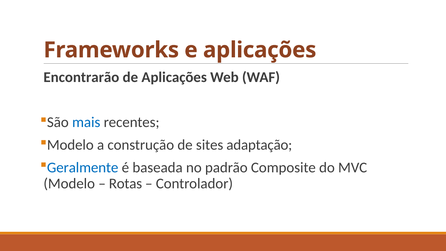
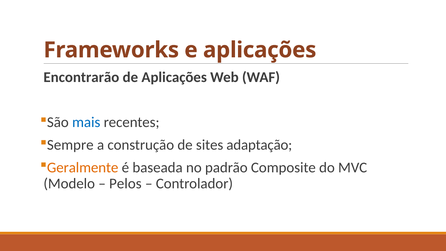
Modelo at (70, 145): Modelo -> Sempre
Geralmente colour: blue -> orange
Rotas: Rotas -> Pelos
